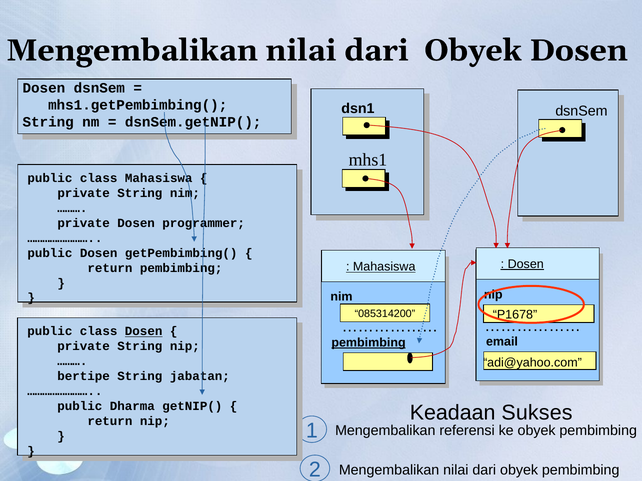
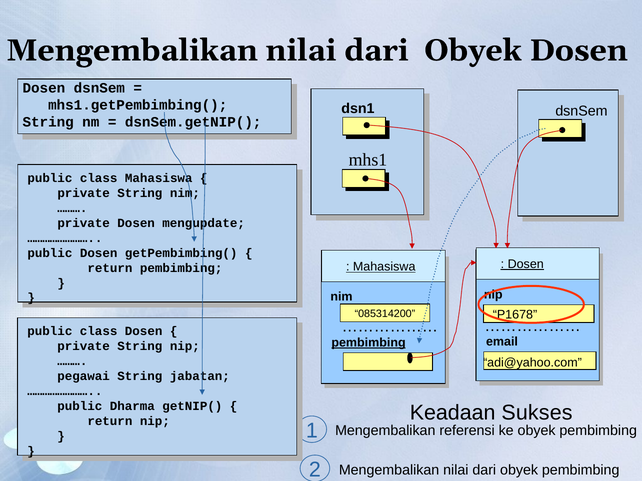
programmer: programmer -> mengupdate
Dosen at (144, 332) underline: present -> none
bertipe: bertipe -> pegawai
